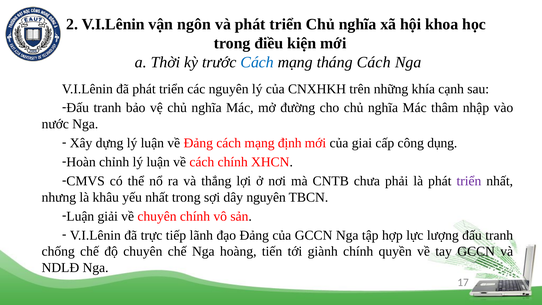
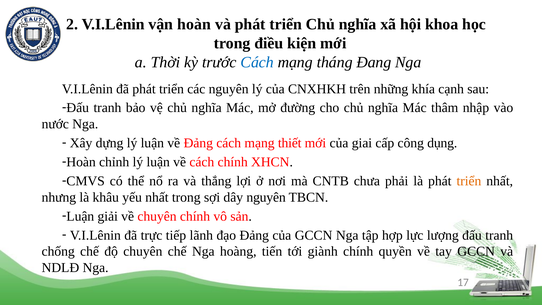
vận ngôn: ngôn -> hoàn
tháng Cách: Cách -> Đang
định: định -> thiết
triển at (469, 181) colour: purple -> orange
